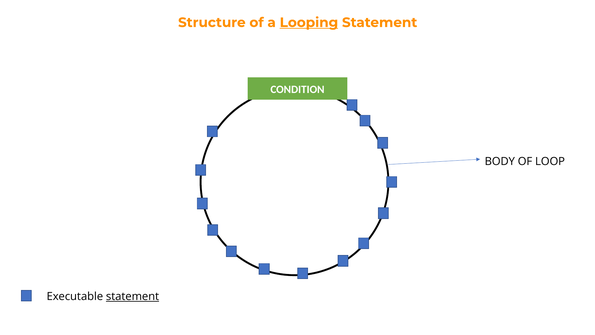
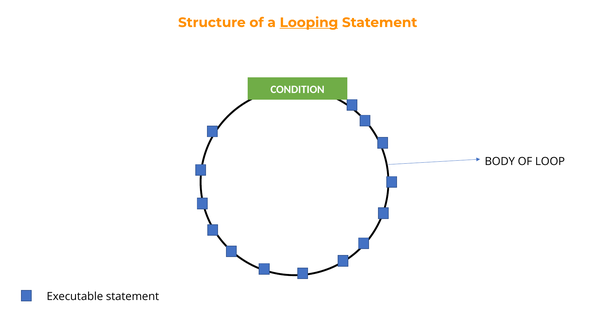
statement at (133, 296) underline: present -> none
